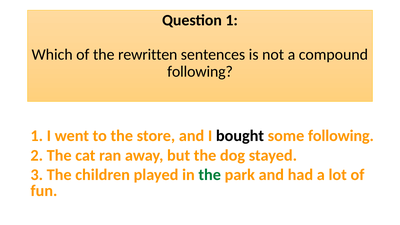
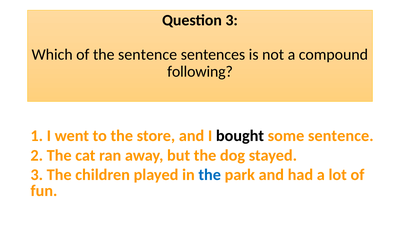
Question 1: 1 -> 3
the rewritten: rewritten -> sentence
some following: following -> sentence
the at (210, 175) colour: green -> blue
